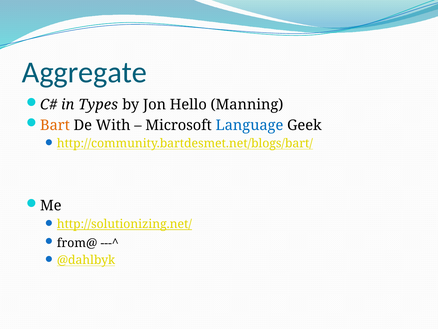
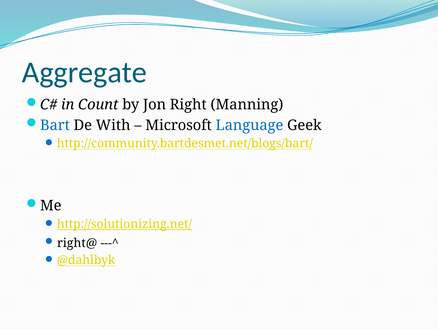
Types: Types -> Count
Hello: Hello -> Right
Bart colour: orange -> blue
from@: from@ -> right@
